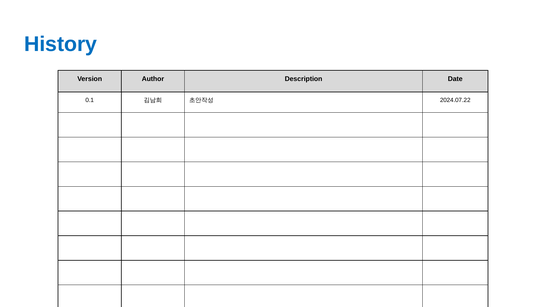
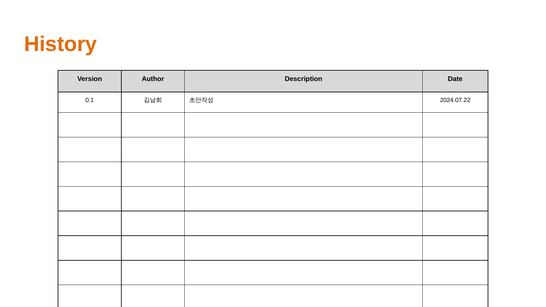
History colour: blue -> orange
